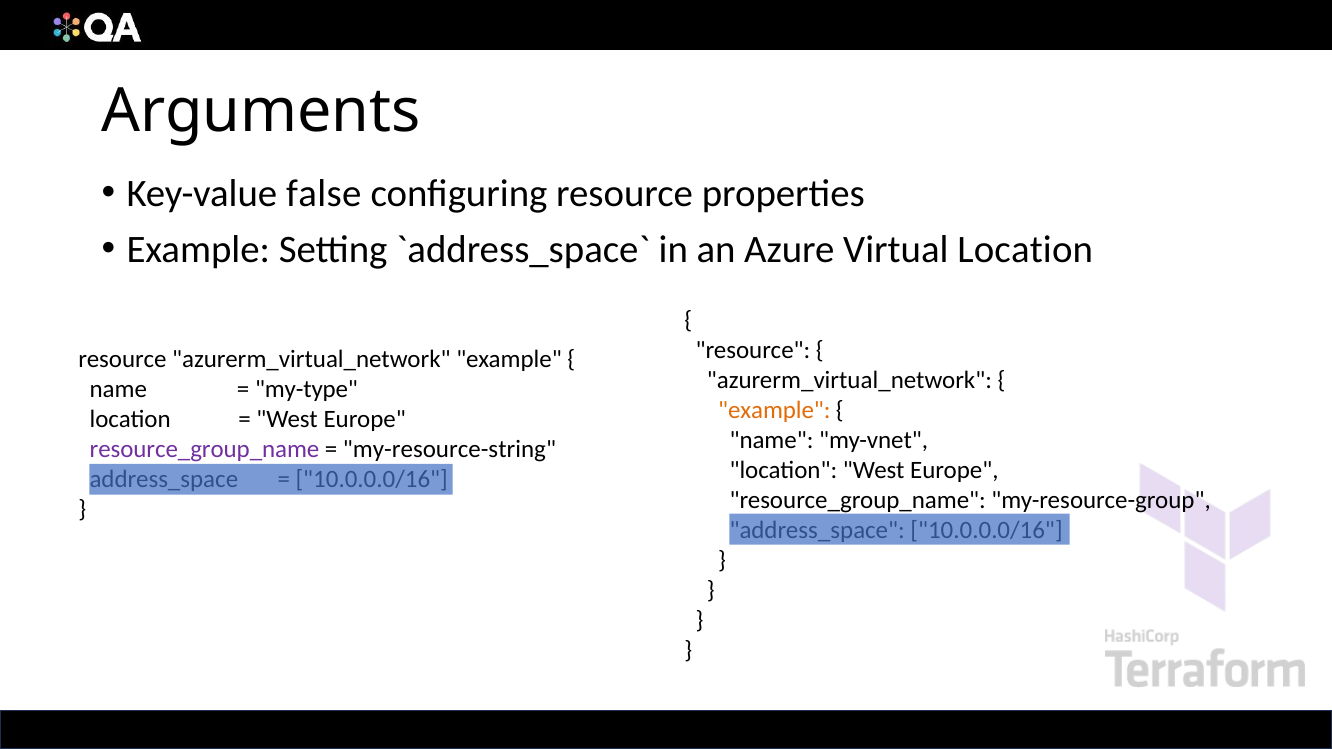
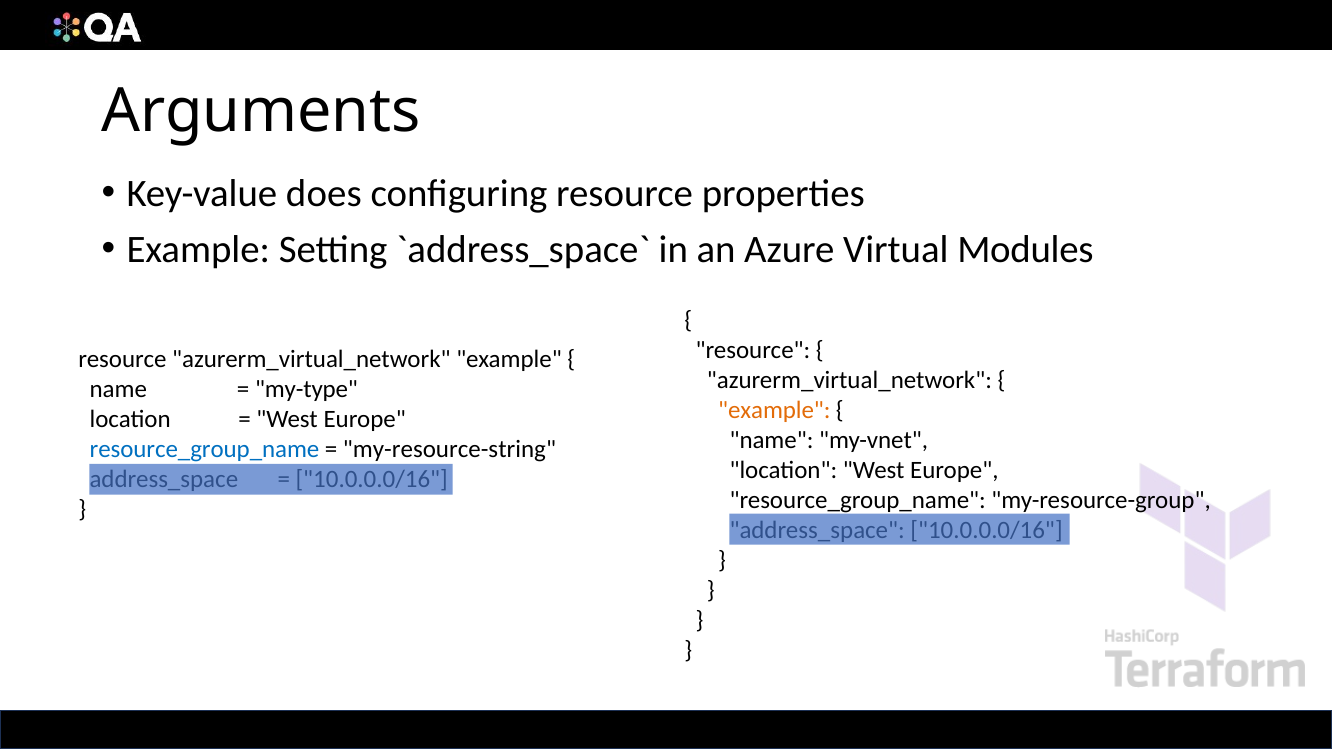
false: false -> does
Virtual Location: Location -> Modules
resource_group_name at (205, 449) colour: purple -> blue
